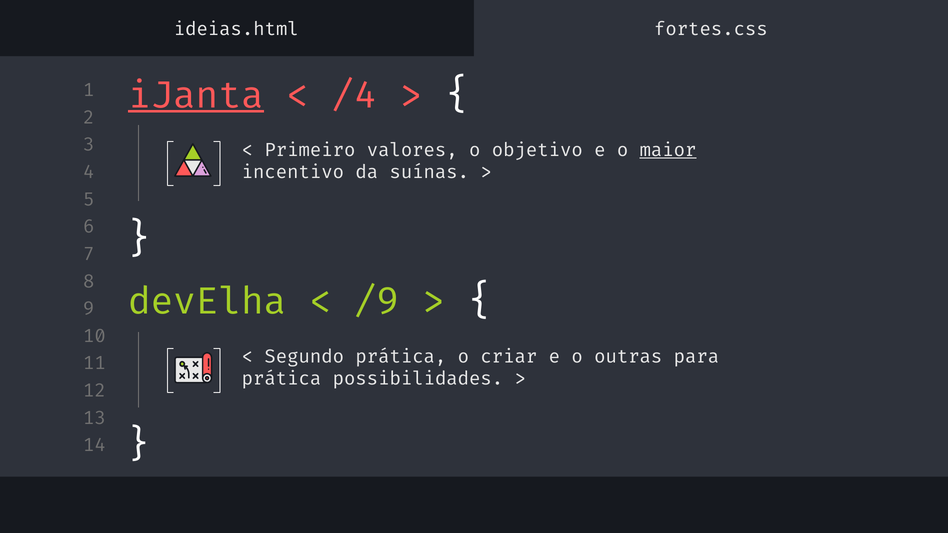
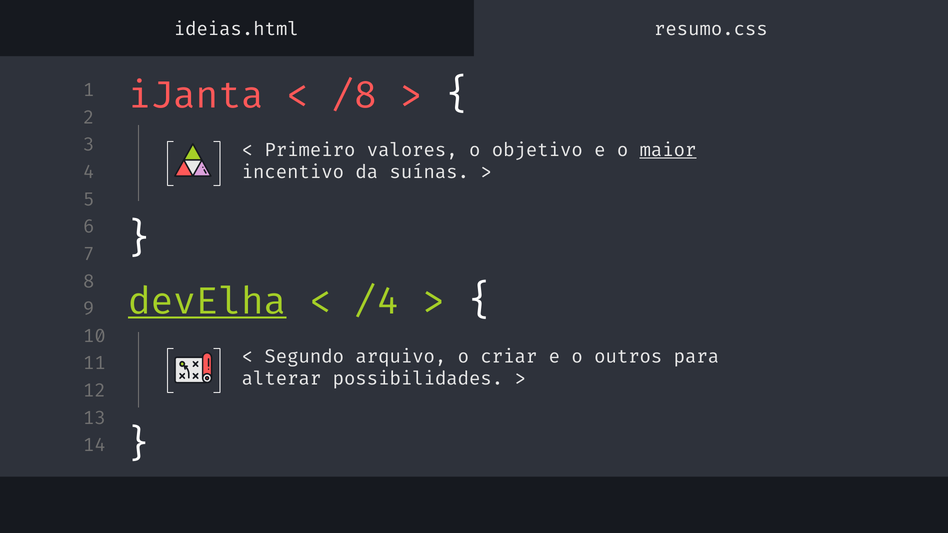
fortes.css: fortes.css -> resumo.css
iJanta underline: present -> none
/4: /4 -> /8
devElha underline: none -> present
/9: /9 -> /4
Segundo prática: prática -> arquivo
outras: outras -> outros
prática at (282, 379): prática -> alterar
